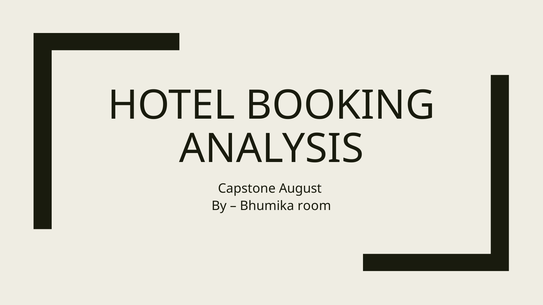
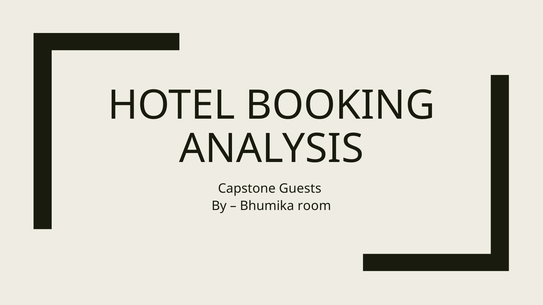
August: August -> Guests
